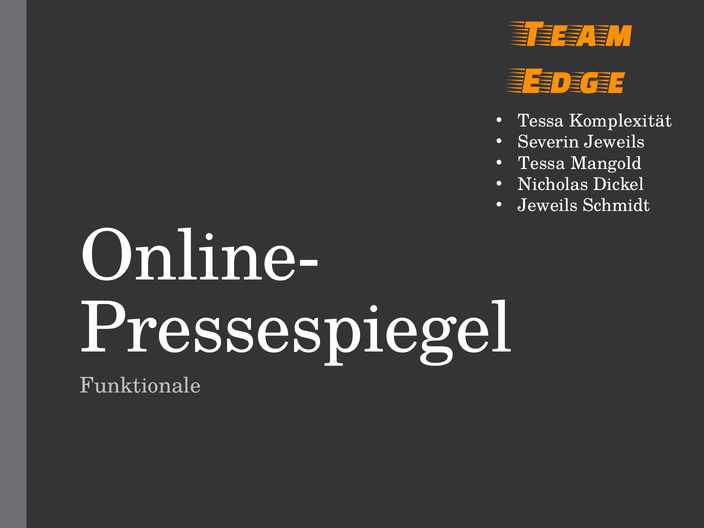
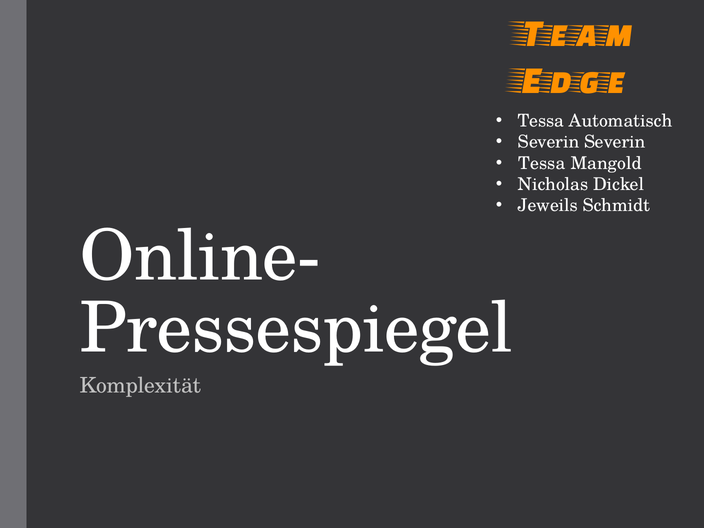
Komplexität: Komplexität -> Automatisch
Severin Jeweils: Jeweils -> Severin
Funktionale: Funktionale -> Komplexität
